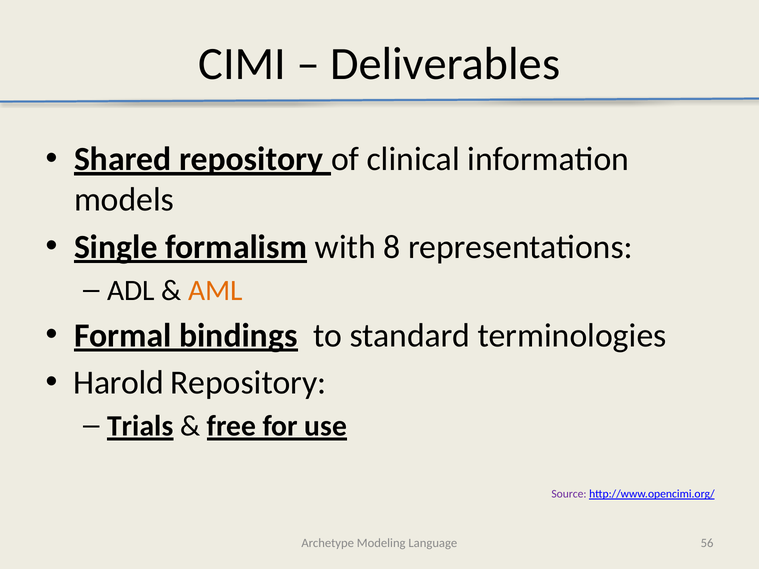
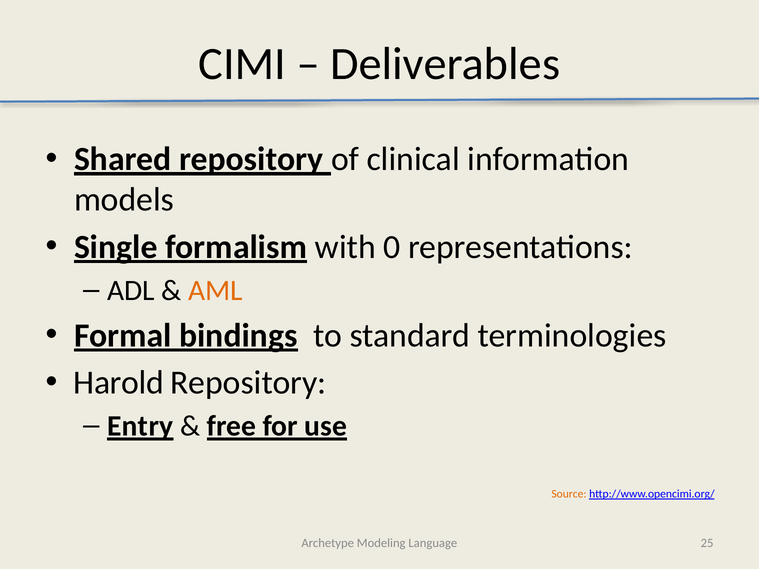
8: 8 -> 0
Trials: Trials -> Entry
Source colour: purple -> orange
56: 56 -> 25
